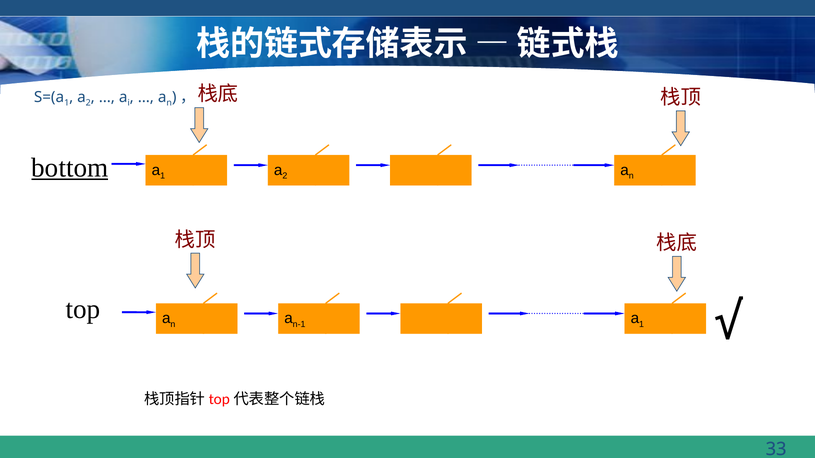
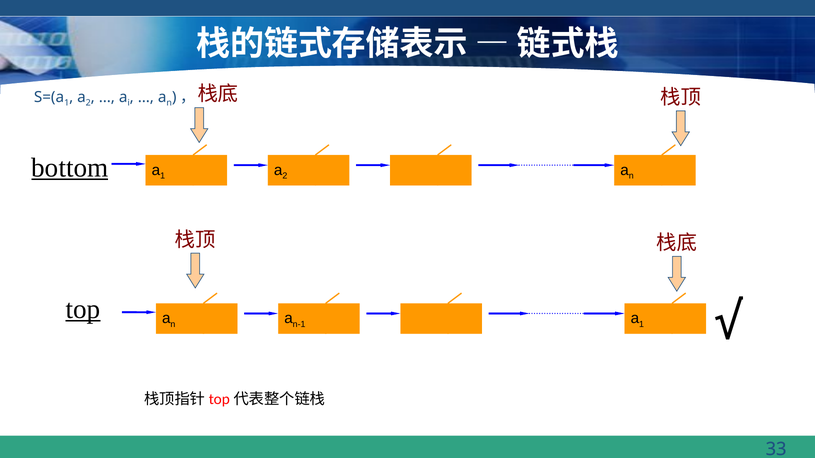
top underline: none -> present
